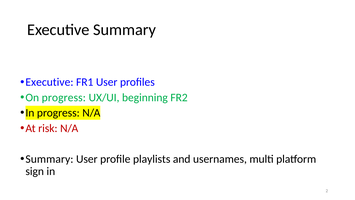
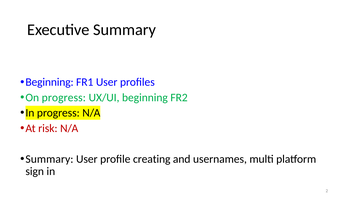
Executive at (49, 82): Executive -> Beginning
playlists: playlists -> creating
